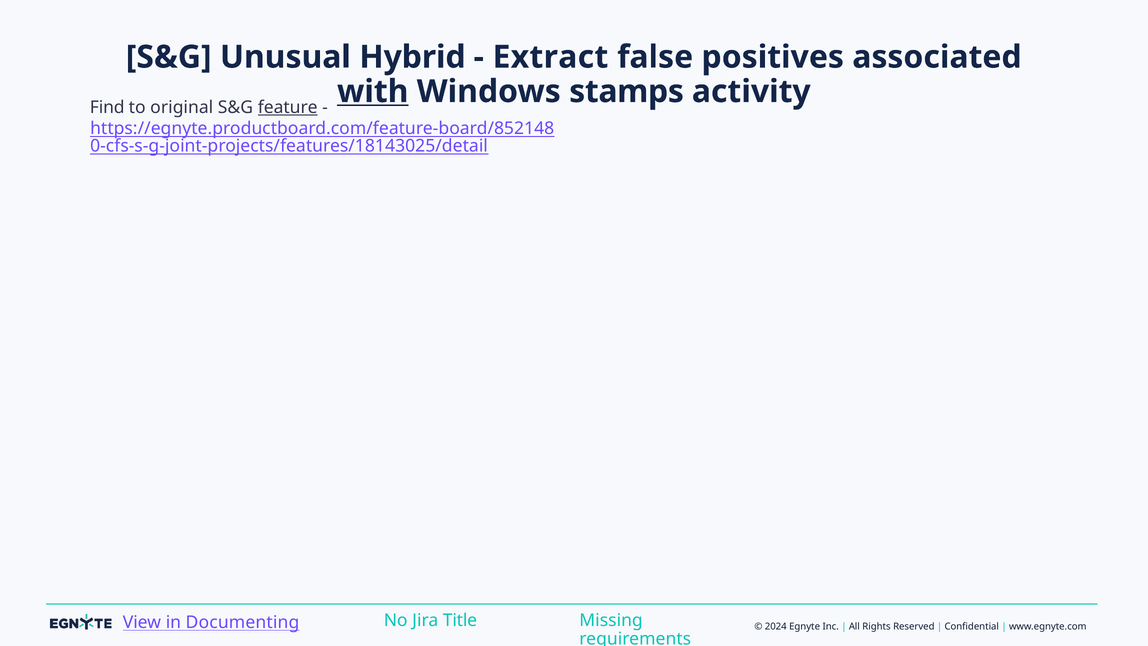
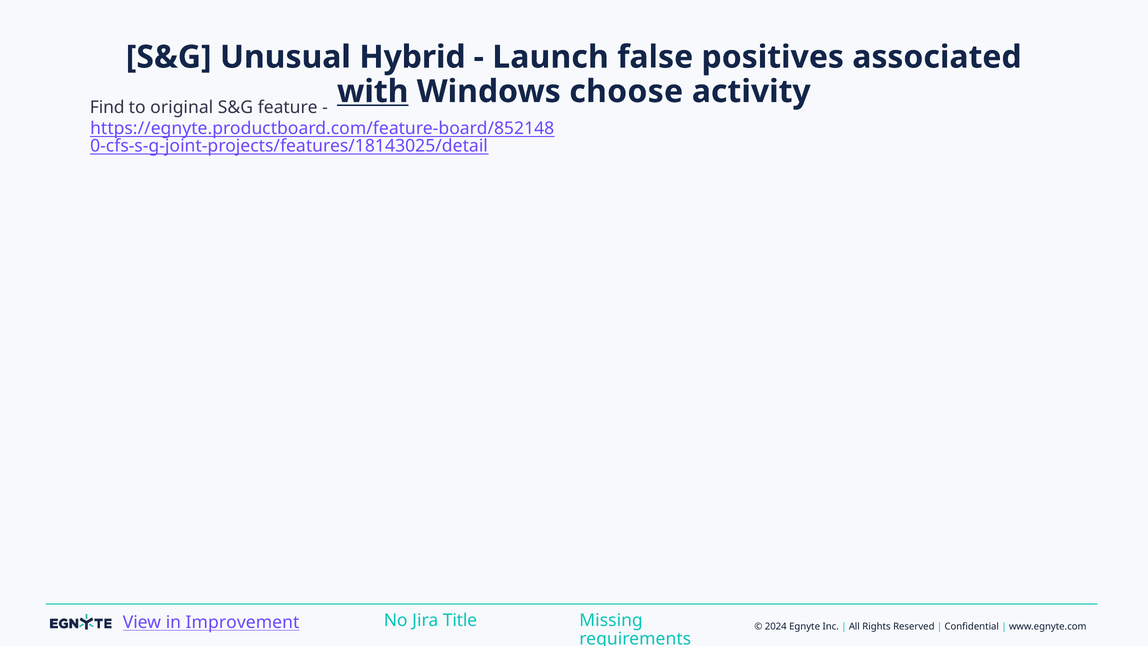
Extract: Extract -> Launch
stamps: stamps -> choose
feature underline: present -> none
Documenting: Documenting -> Improvement
